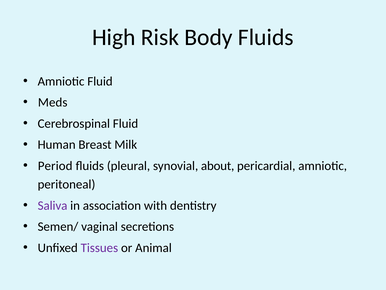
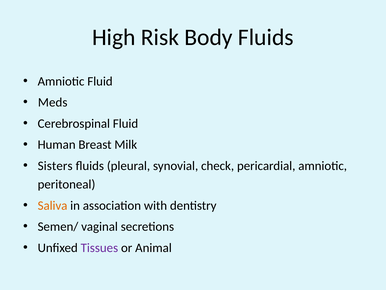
Period: Period -> Sisters
about: about -> check
Saliva colour: purple -> orange
